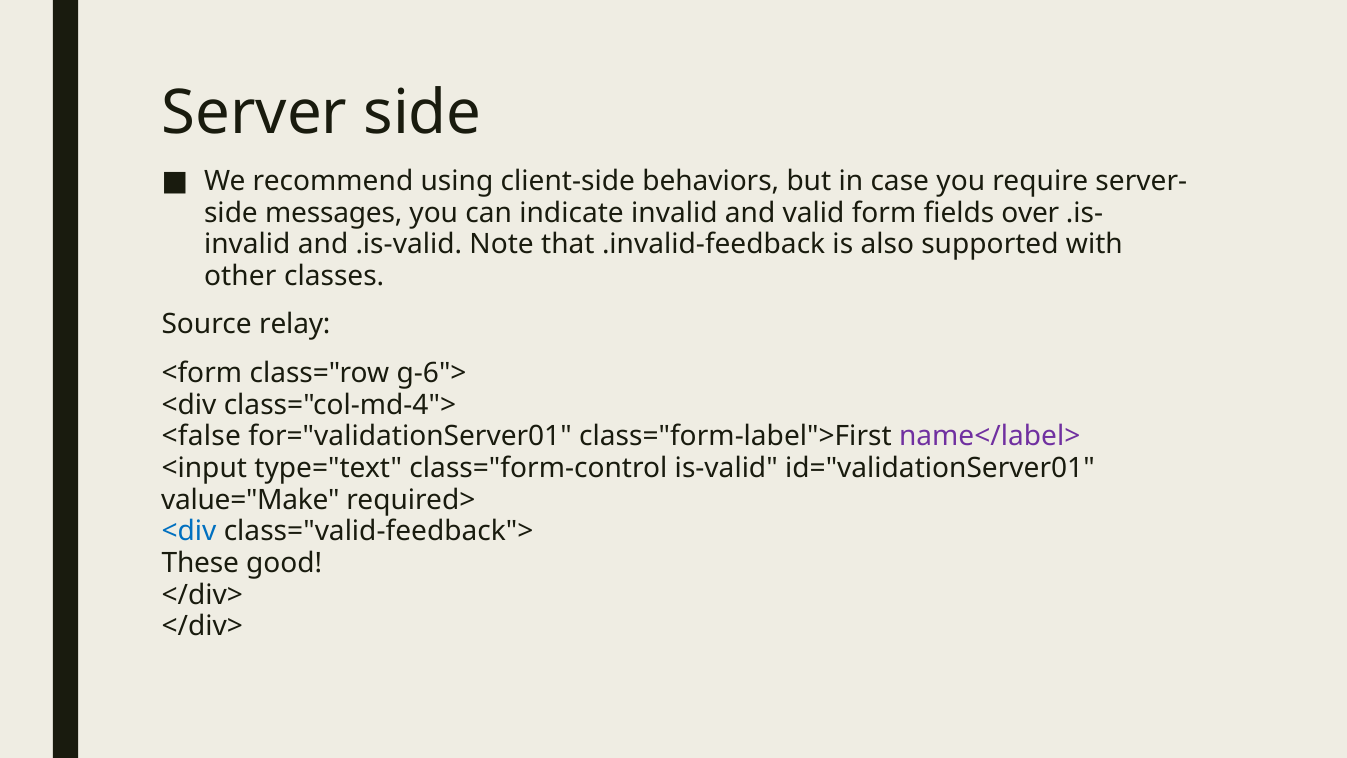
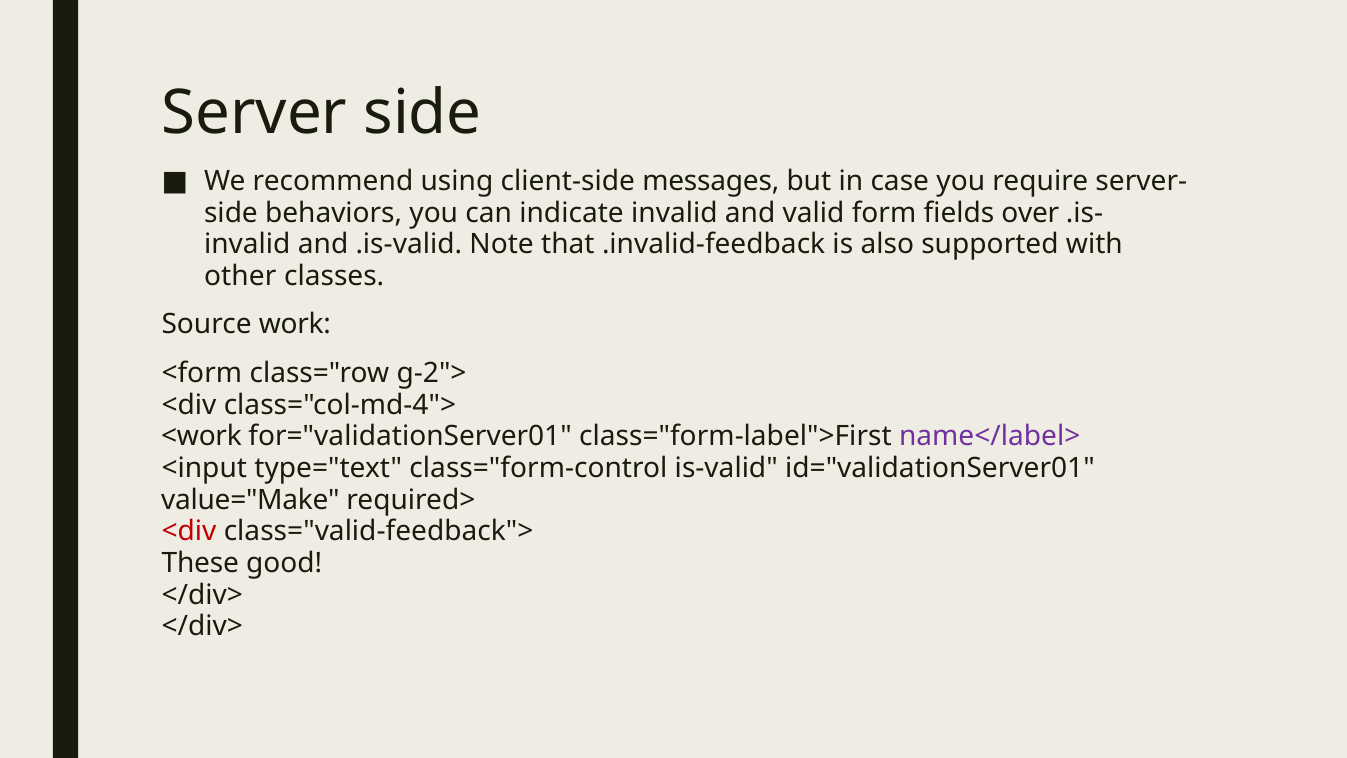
behaviors: behaviors -> messages
messages: messages -> behaviors
relay: relay -> work
g-6">: g-6"> -> g-2">
<false: <false -> <work
<div at (189, 531) colour: blue -> red
